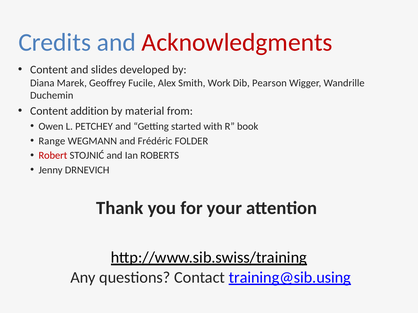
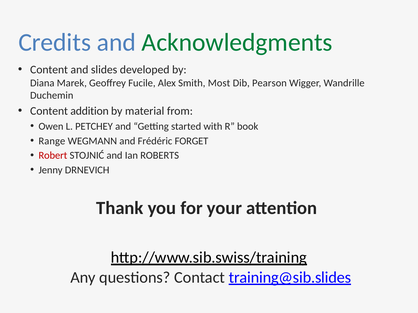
Acknowledgments colour: red -> green
Work: Work -> Most
FOLDER: FOLDER -> FORGET
training@sib.using: training@sib.using -> training@sib.slides
